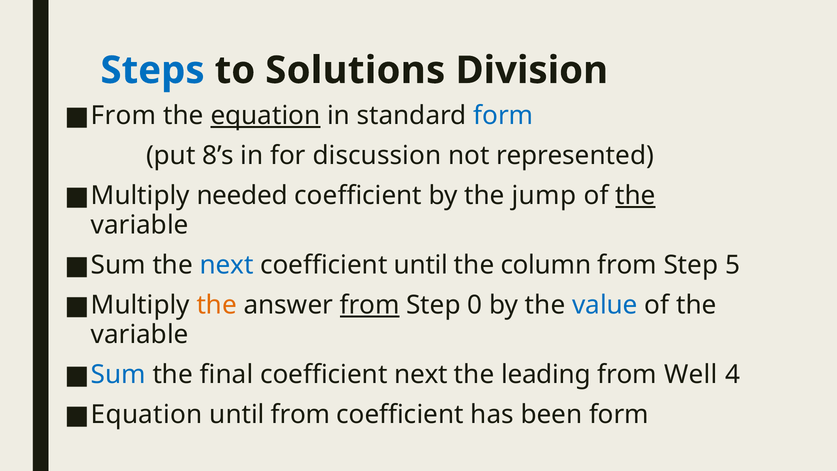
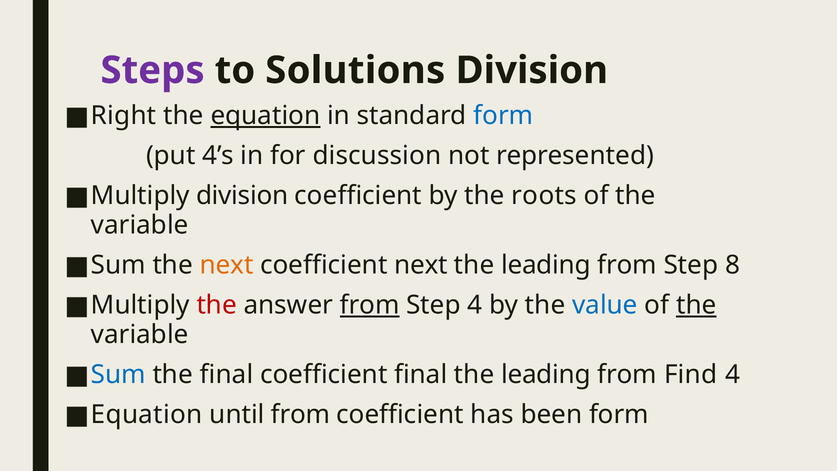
Steps colour: blue -> purple
From at (124, 116): From -> Right
8’s: 8’s -> 4’s
Multiply needed: needed -> division
jump: jump -> roots
the at (636, 196) underline: present -> none
next at (227, 265) colour: blue -> orange
coefficient until: until -> next
column at (546, 265): column -> leading
5: 5 -> 8
the at (217, 305) colour: orange -> red
Step 0: 0 -> 4
the at (696, 305) underline: none -> present
coefficient next: next -> final
Well: Well -> Find
